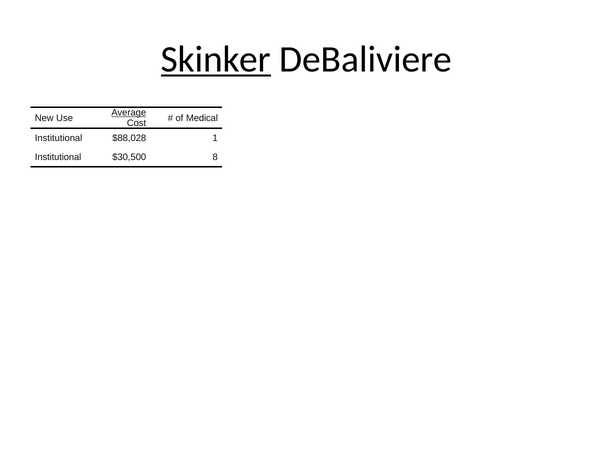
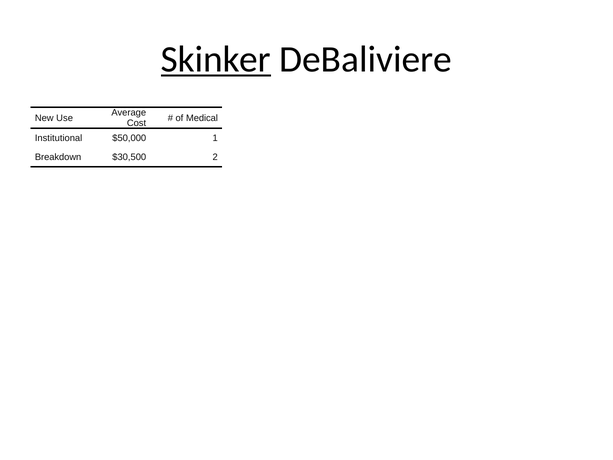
Average underline: present -> none
$88,028: $88,028 -> $50,000
Institutional at (58, 157): Institutional -> Breakdown
8: 8 -> 2
